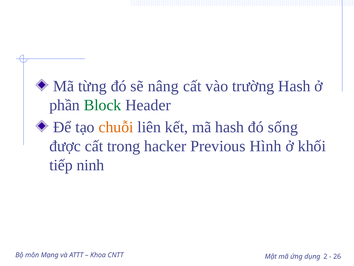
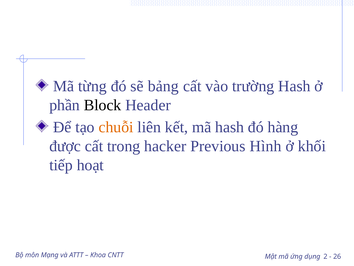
nâng: nâng -> bảng
Block colour: green -> black
sống: sống -> hàng
ninh: ninh -> hoạt
